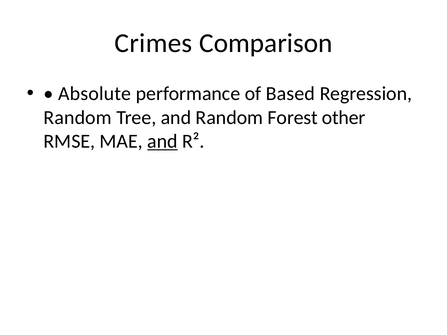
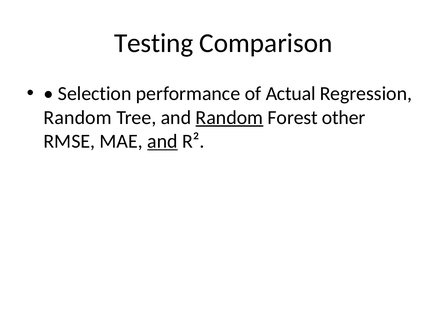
Crimes: Crimes -> Testing
Absolute: Absolute -> Selection
Based: Based -> Actual
Random at (229, 118) underline: none -> present
